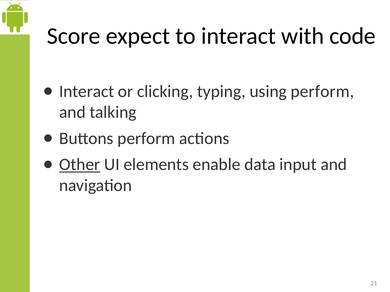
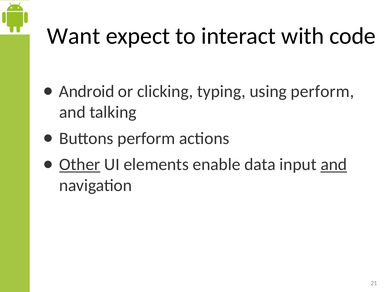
Score: Score -> Want
Interact at (87, 92): Interact -> Android
and at (334, 165) underline: none -> present
